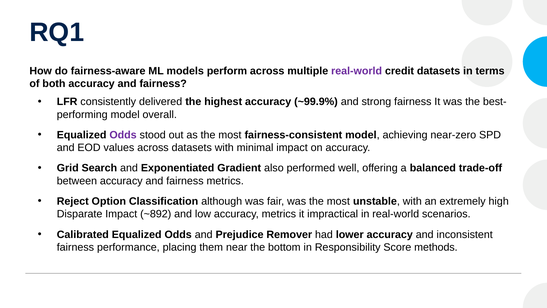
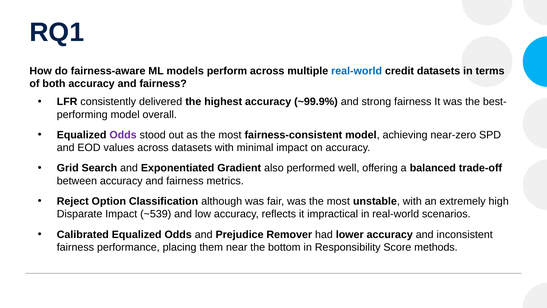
real-world at (357, 71) colour: purple -> blue
~892: ~892 -> ~539
accuracy metrics: metrics -> reflects
